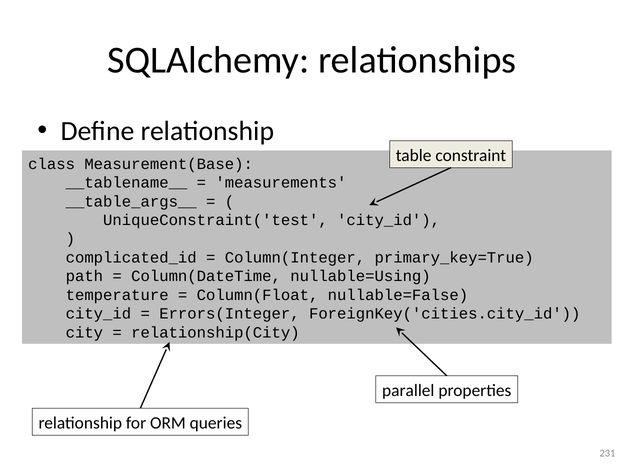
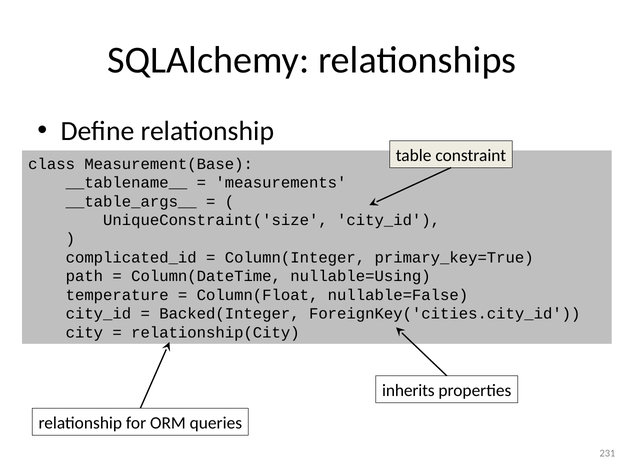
UniqueConstraint('test: UniqueConstraint('test -> UniqueConstraint('size
Errors(Integer: Errors(Integer -> Backed(Integer
parallel: parallel -> inherits
